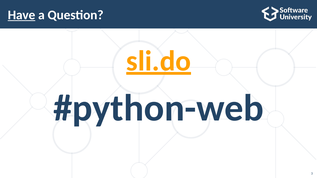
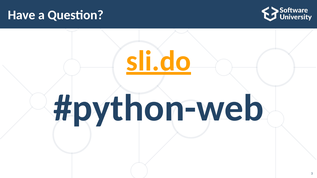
Have underline: present -> none
